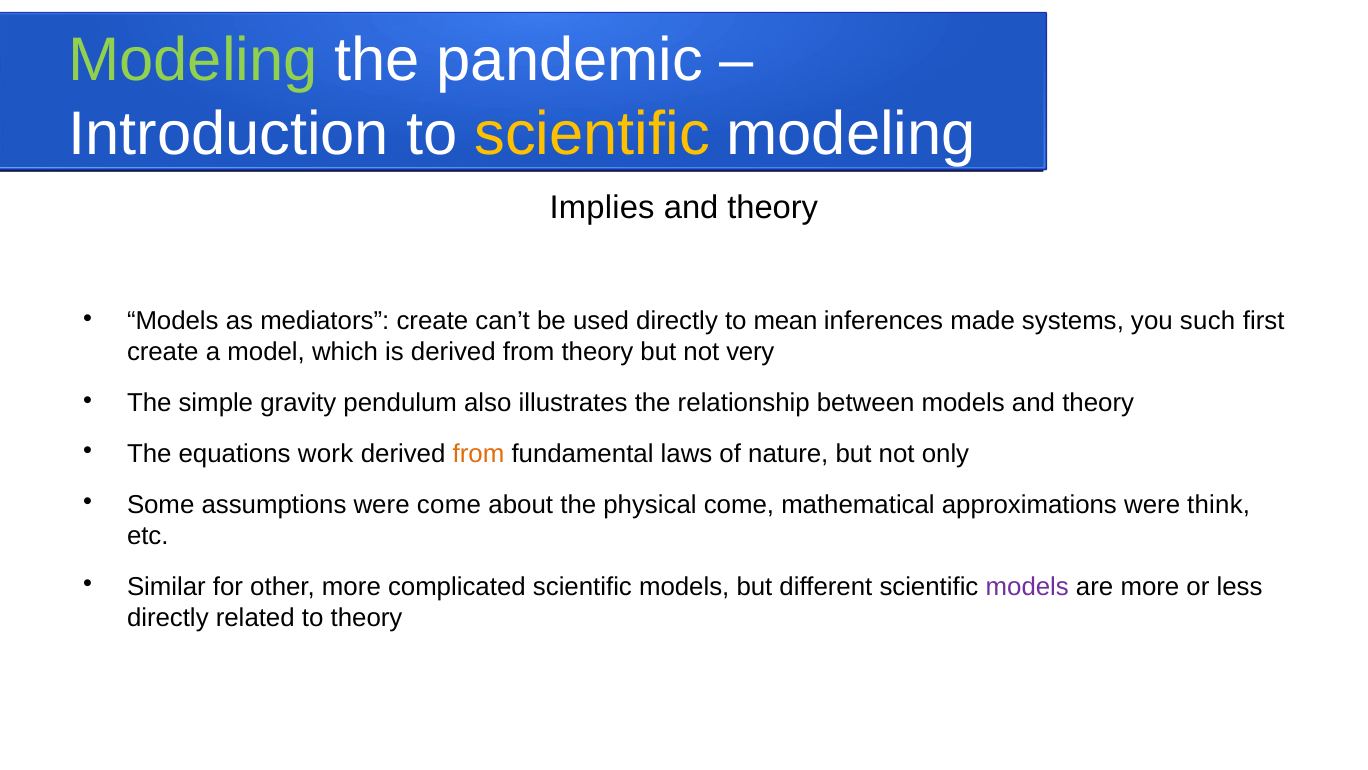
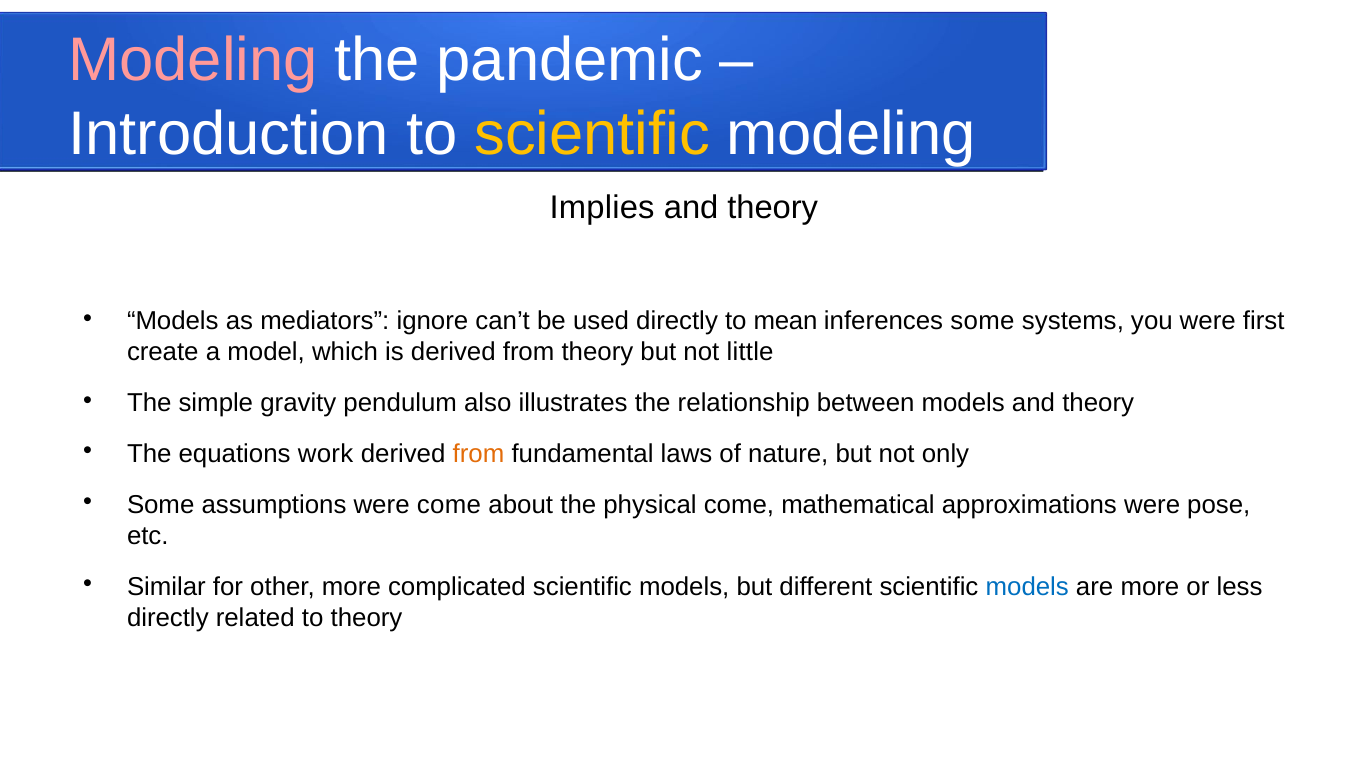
Modeling at (193, 60) colour: light green -> pink
mediators create: create -> ignore
inferences made: made -> some
you such: such -> were
very: very -> little
think: think -> pose
models at (1027, 586) colour: purple -> blue
